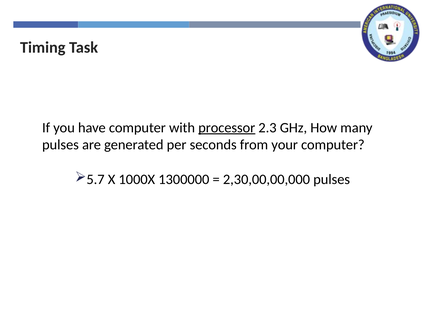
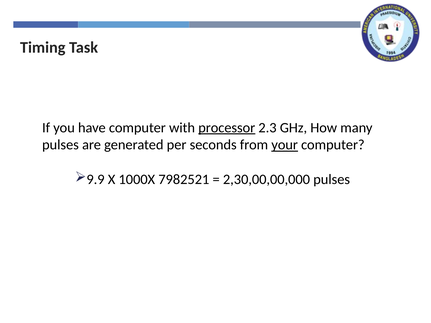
your underline: none -> present
5.7: 5.7 -> 9.9
1300000: 1300000 -> 7982521
